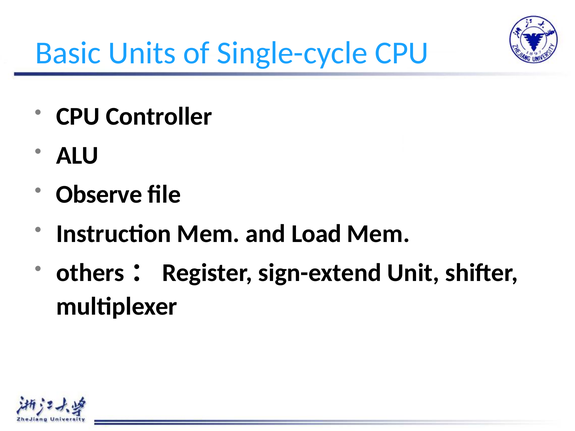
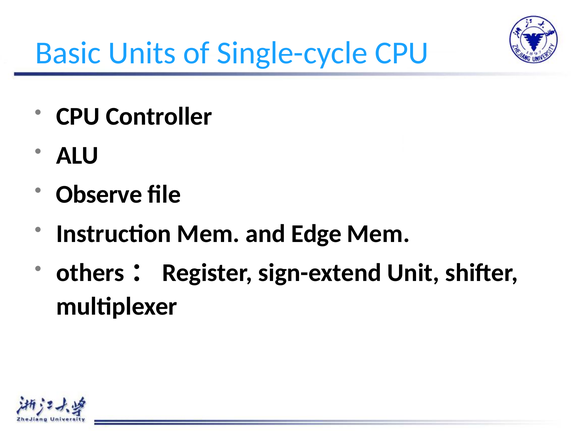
Load: Load -> Edge
